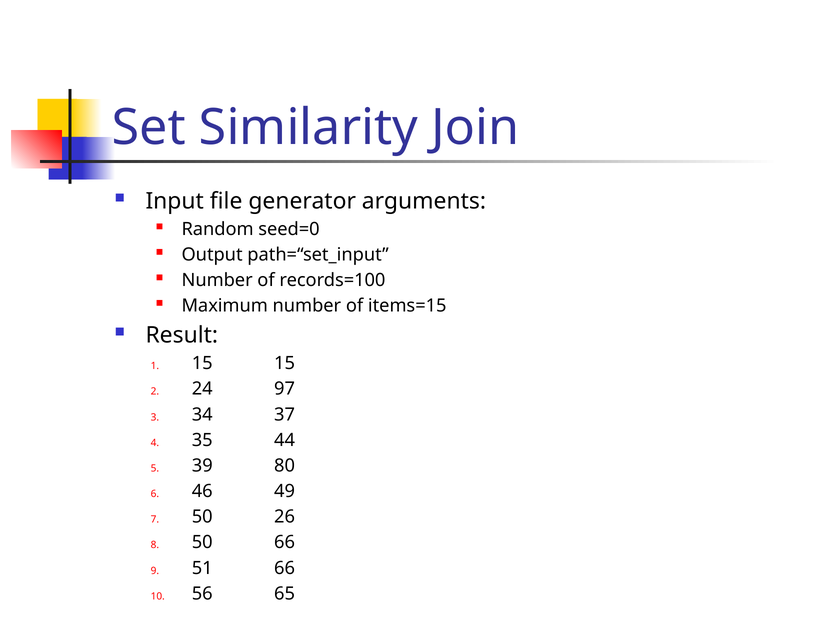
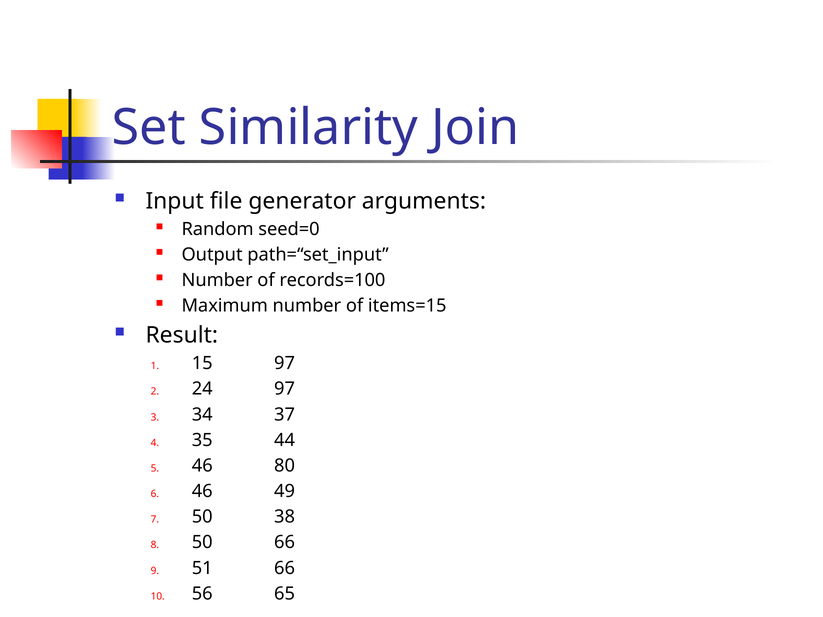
15 15: 15 -> 97
39 at (202, 466): 39 -> 46
26: 26 -> 38
